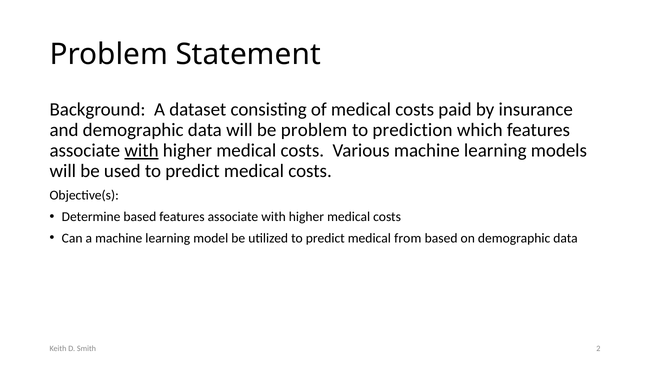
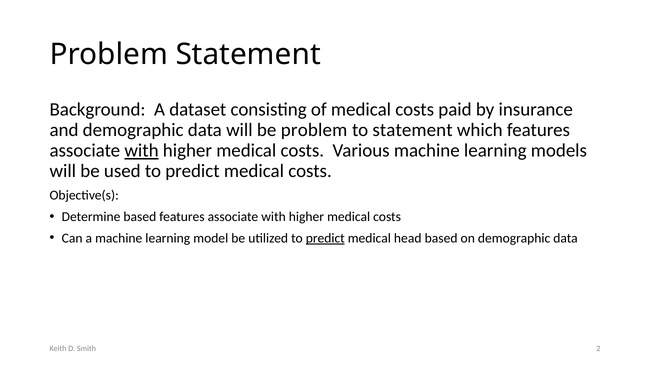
to prediction: prediction -> statement
predict at (325, 238) underline: none -> present
from: from -> head
